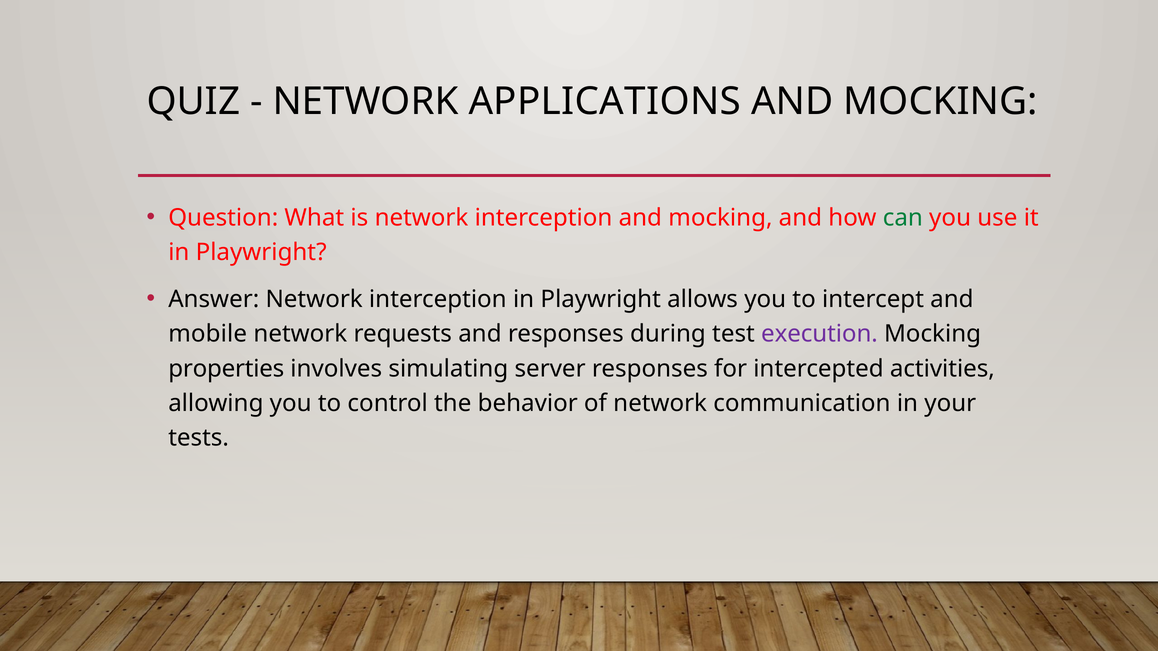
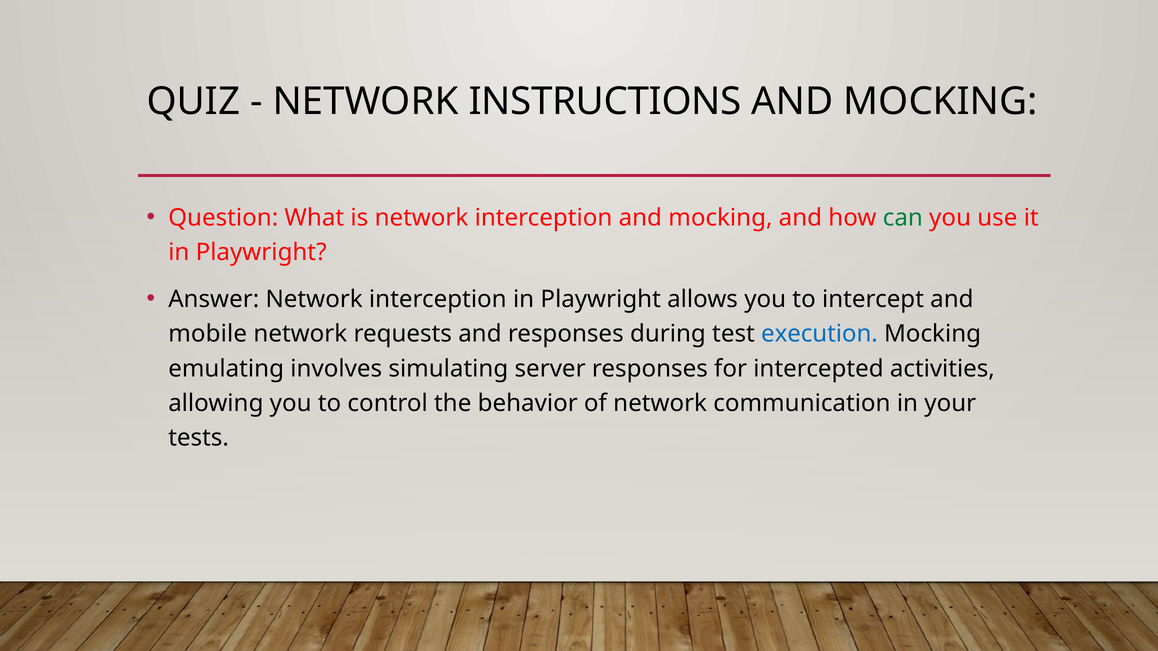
APPLICATIONS: APPLICATIONS -> INSTRUCTIONS
execution colour: purple -> blue
properties: properties -> emulating
